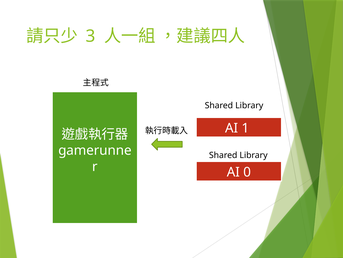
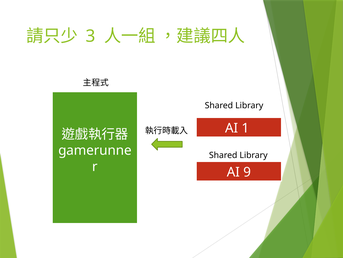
0: 0 -> 9
